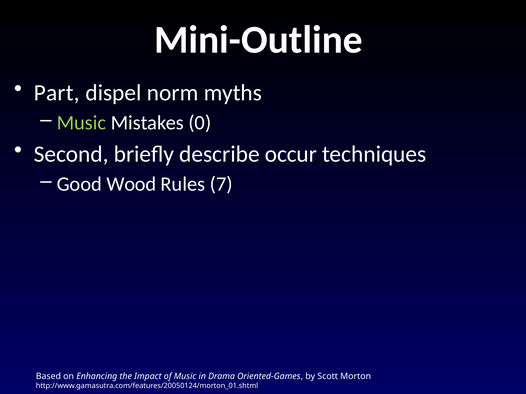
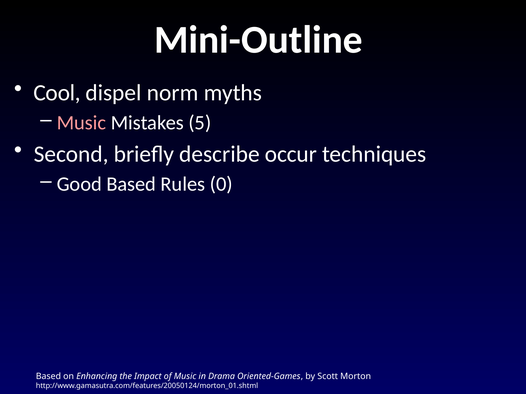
Part: Part -> Cool
Music at (82, 123) colour: light green -> pink
0: 0 -> 5
Good Wood: Wood -> Based
7: 7 -> 0
